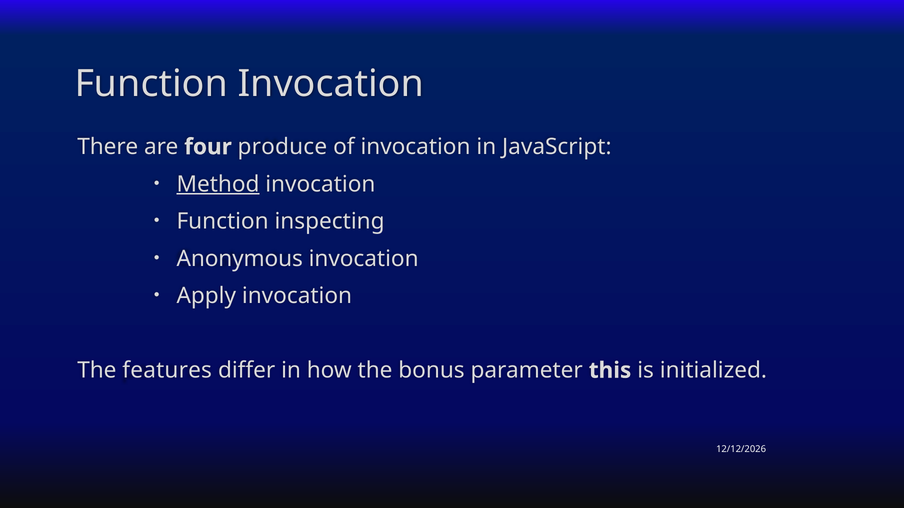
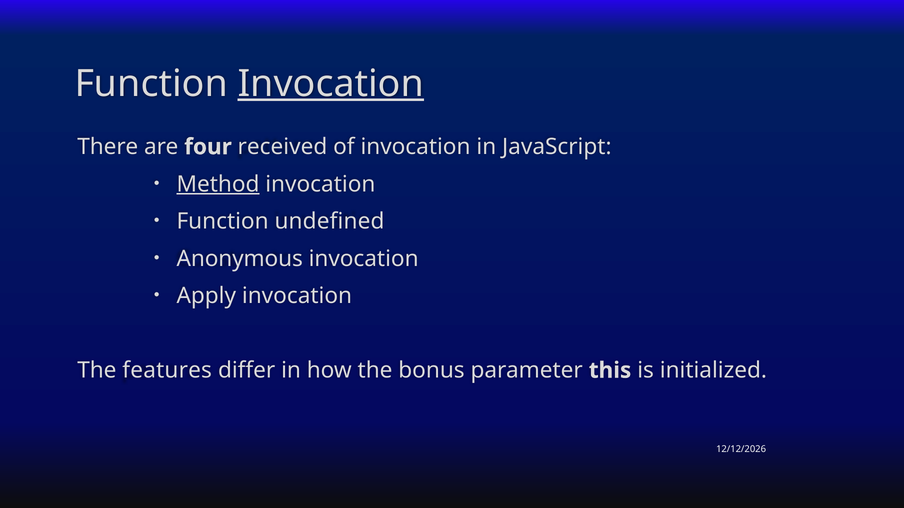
Invocation at (331, 84) underline: none -> present
produce: produce -> received
inspecting: inspecting -> undefined
